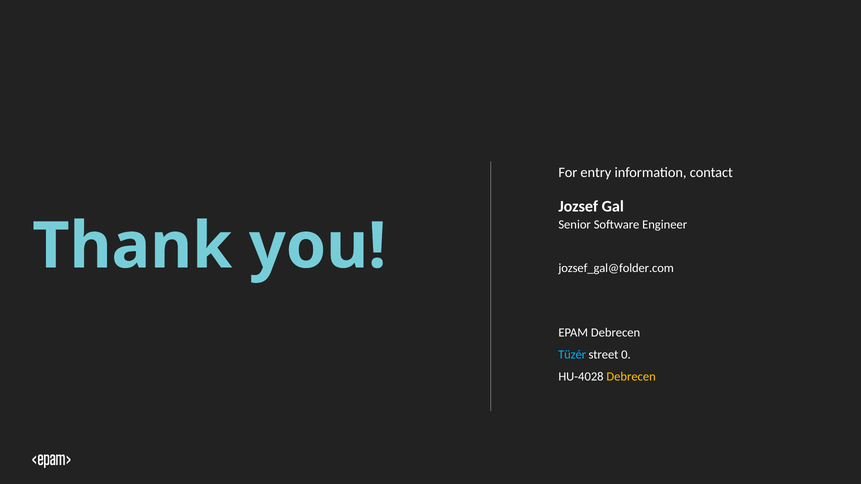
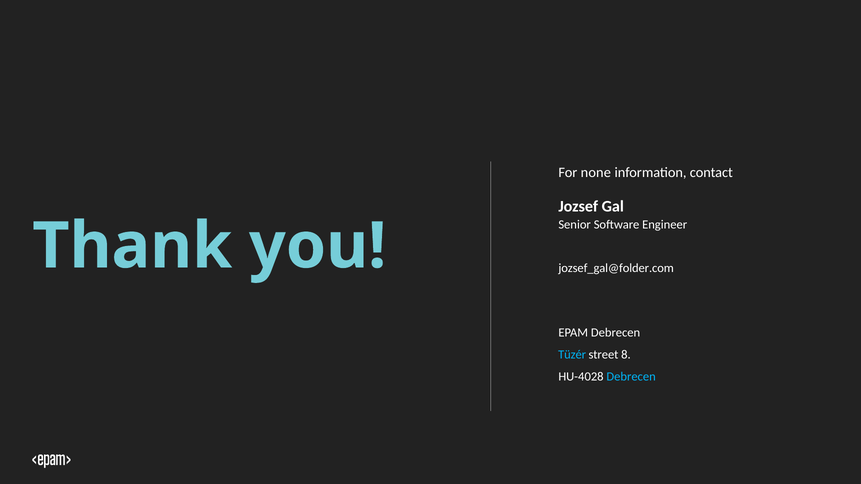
entry: entry -> none
0: 0 -> 8
Debrecen at (631, 377) colour: yellow -> light blue
